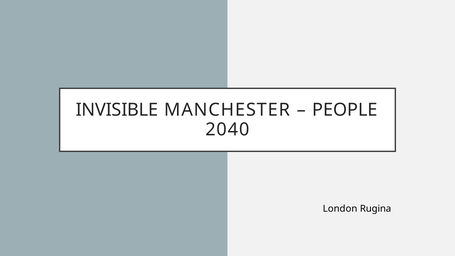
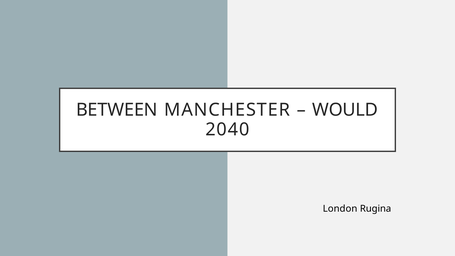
INVISIBLE: INVISIBLE -> BETWEEN
PEOPLE: PEOPLE -> WOULD
